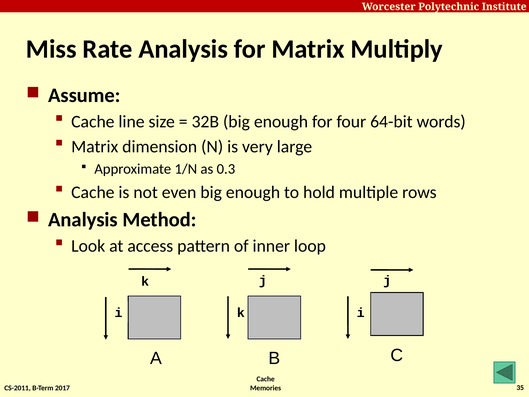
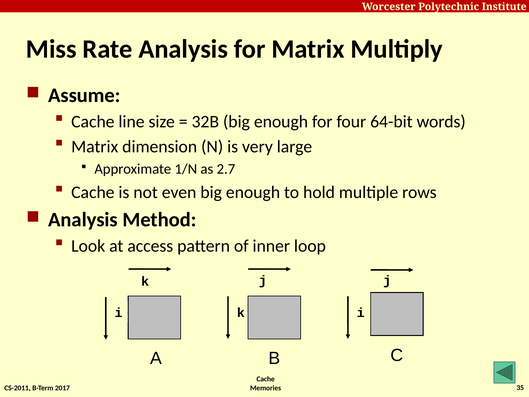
0.3: 0.3 -> 2.7
